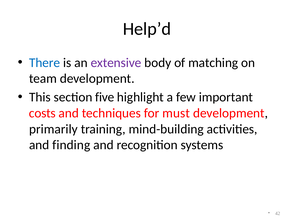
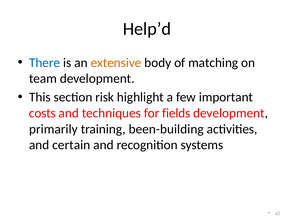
extensive colour: purple -> orange
five: five -> risk
must: must -> fields
mind-building: mind-building -> been-building
finding: finding -> certain
